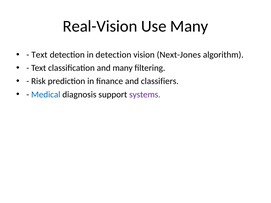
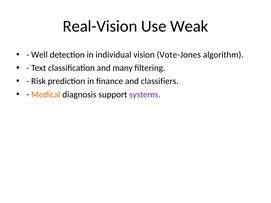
Use Many: Many -> Weak
Text at (39, 55): Text -> Well
in detection: detection -> individual
Next-Jones: Next-Jones -> Vote-Jones
Medical colour: blue -> orange
